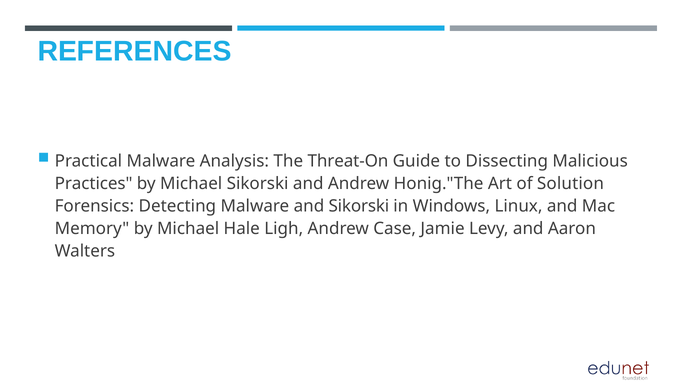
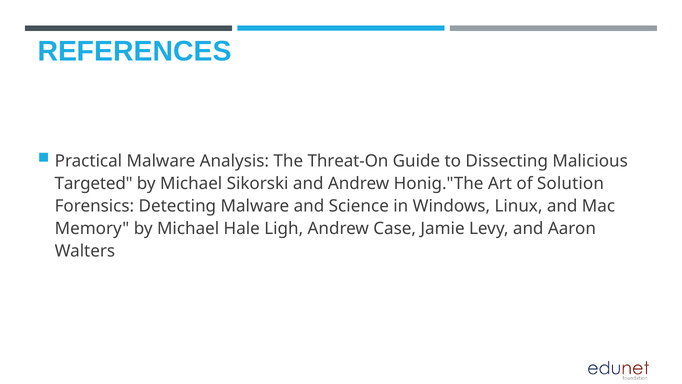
Practices: Practices -> Targeted
and Sikorski: Sikorski -> Science
